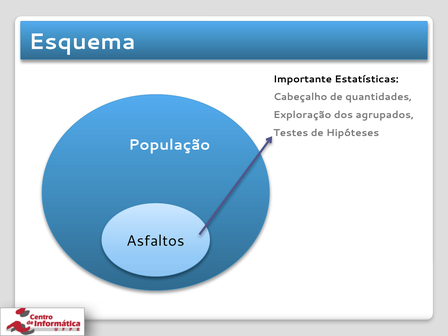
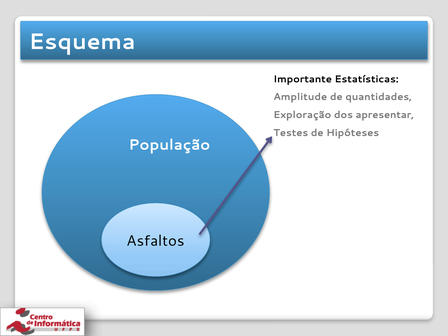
Cabeçalho: Cabeçalho -> Amplitude
agrupados: agrupados -> apresentar
